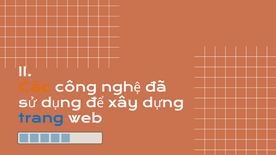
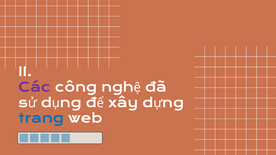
Các colour: orange -> purple
